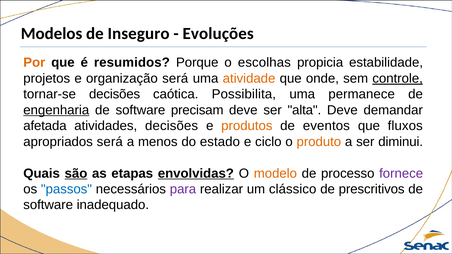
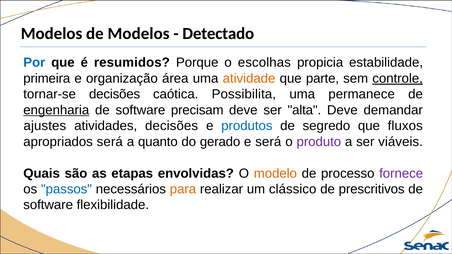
de Inseguro: Inseguro -> Modelos
Evoluções: Evoluções -> Detectado
Por colour: orange -> blue
projetos: projetos -> primeira
organização será: será -> área
onde: onde -> parte
afetada: afetada -> ajustes
produtos colour: orange -> blue
eventos: eventos -> segredo
menos: menos -> quanto
estado: estado -> gerado
e ciclo: ciclo -> será
produto colour: orange -> purple
diminui: diminui -> viáveis
são underline: present -> none
envolvidas underline: present -> none
para colour: purple -> orange
inadequado: inadequado -> flexibilidade
